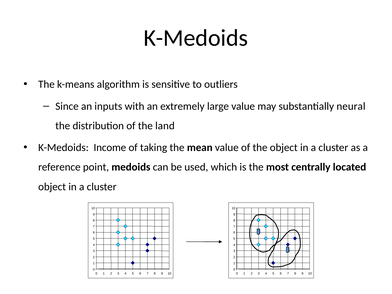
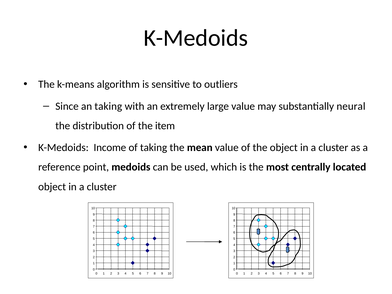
an inputs: inputs -> taking
land: land -> item
